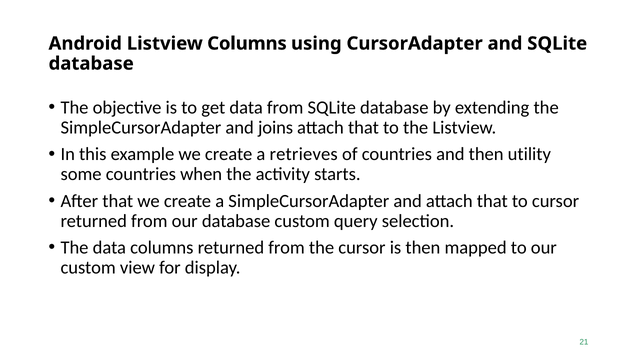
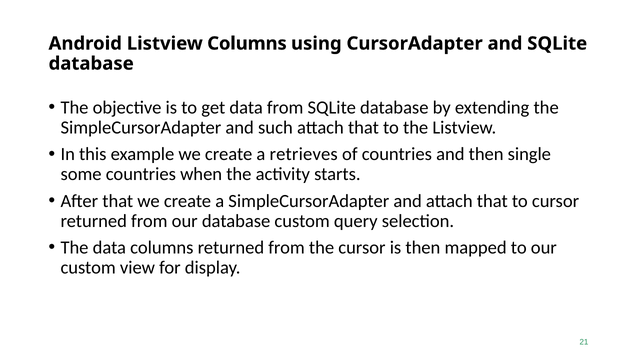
joins: joins -> such
utility: utility -> single
